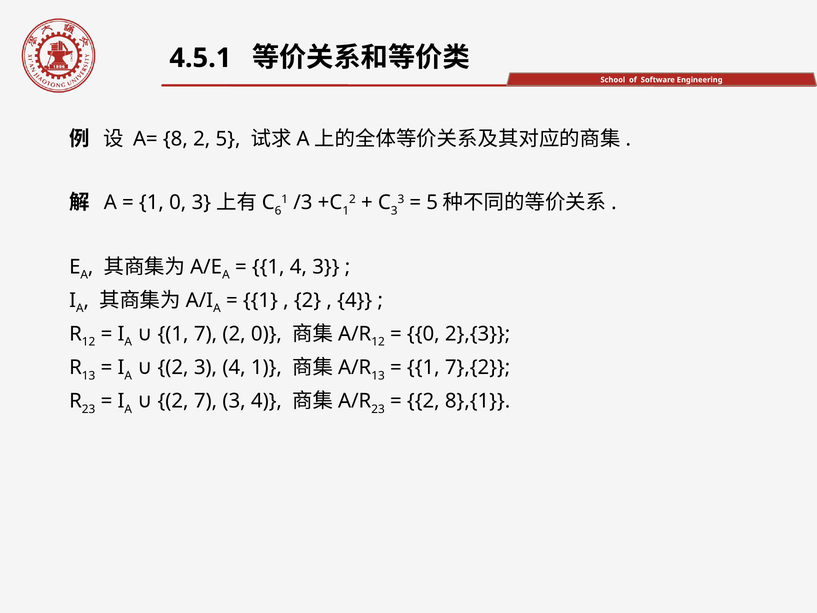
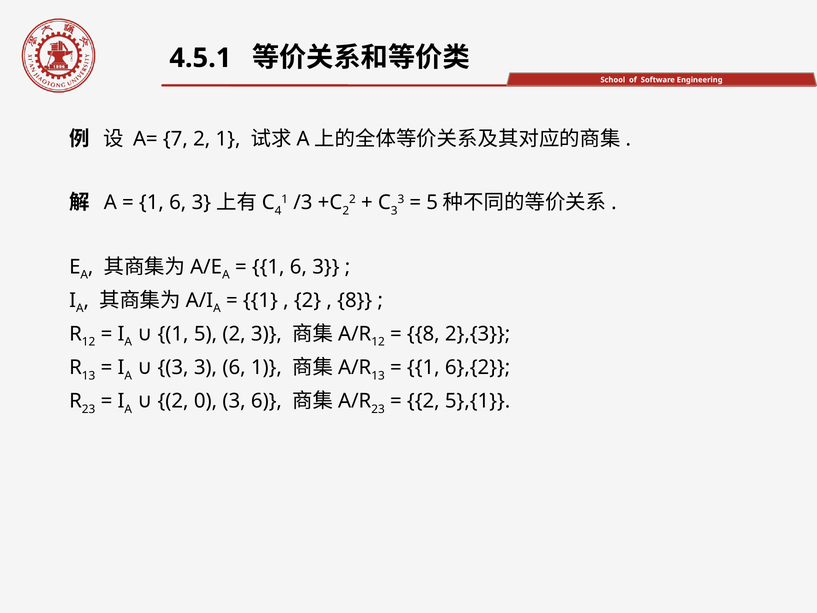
8: 8 -> 7
2 5: 5 -> 1
0 at (178, 203): 0 -> 6
6: 6 -> 4
1 at (346, 211): 1 -> 2
4 at (298, 267): 4 -> 6
4 at (355, 300): 4 -> 8
0 at (423, 334): 0 -> 8
1 7: 7 -> 5
2 0: 0 -> 3
7},{2: 7},{2 -> 6},{2
2 at (173, 368): 2 -> 3
4 at (234, 368): 4 -> 6
8},{1: 8},{1 -> 5},{1
2 7: 7 -> 0
4 at (266, 401): 4 -> 6
